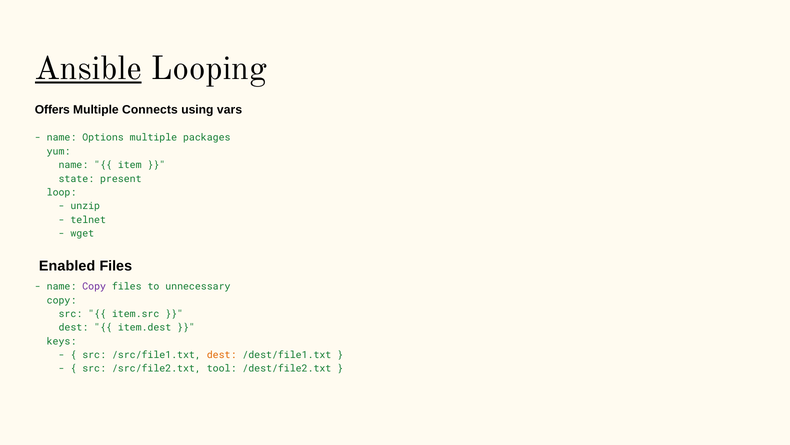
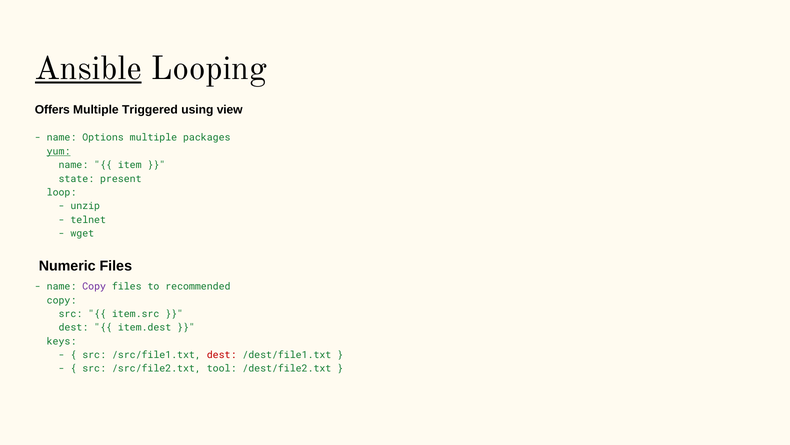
Connects: Connects -> Triggered
vars: vars -> view
yum underline: none -> present
Enabled: Enabled -> Numeric
unnecessary: unnecessary -> recommended
dest at (222, 354) colour: orange -> red
